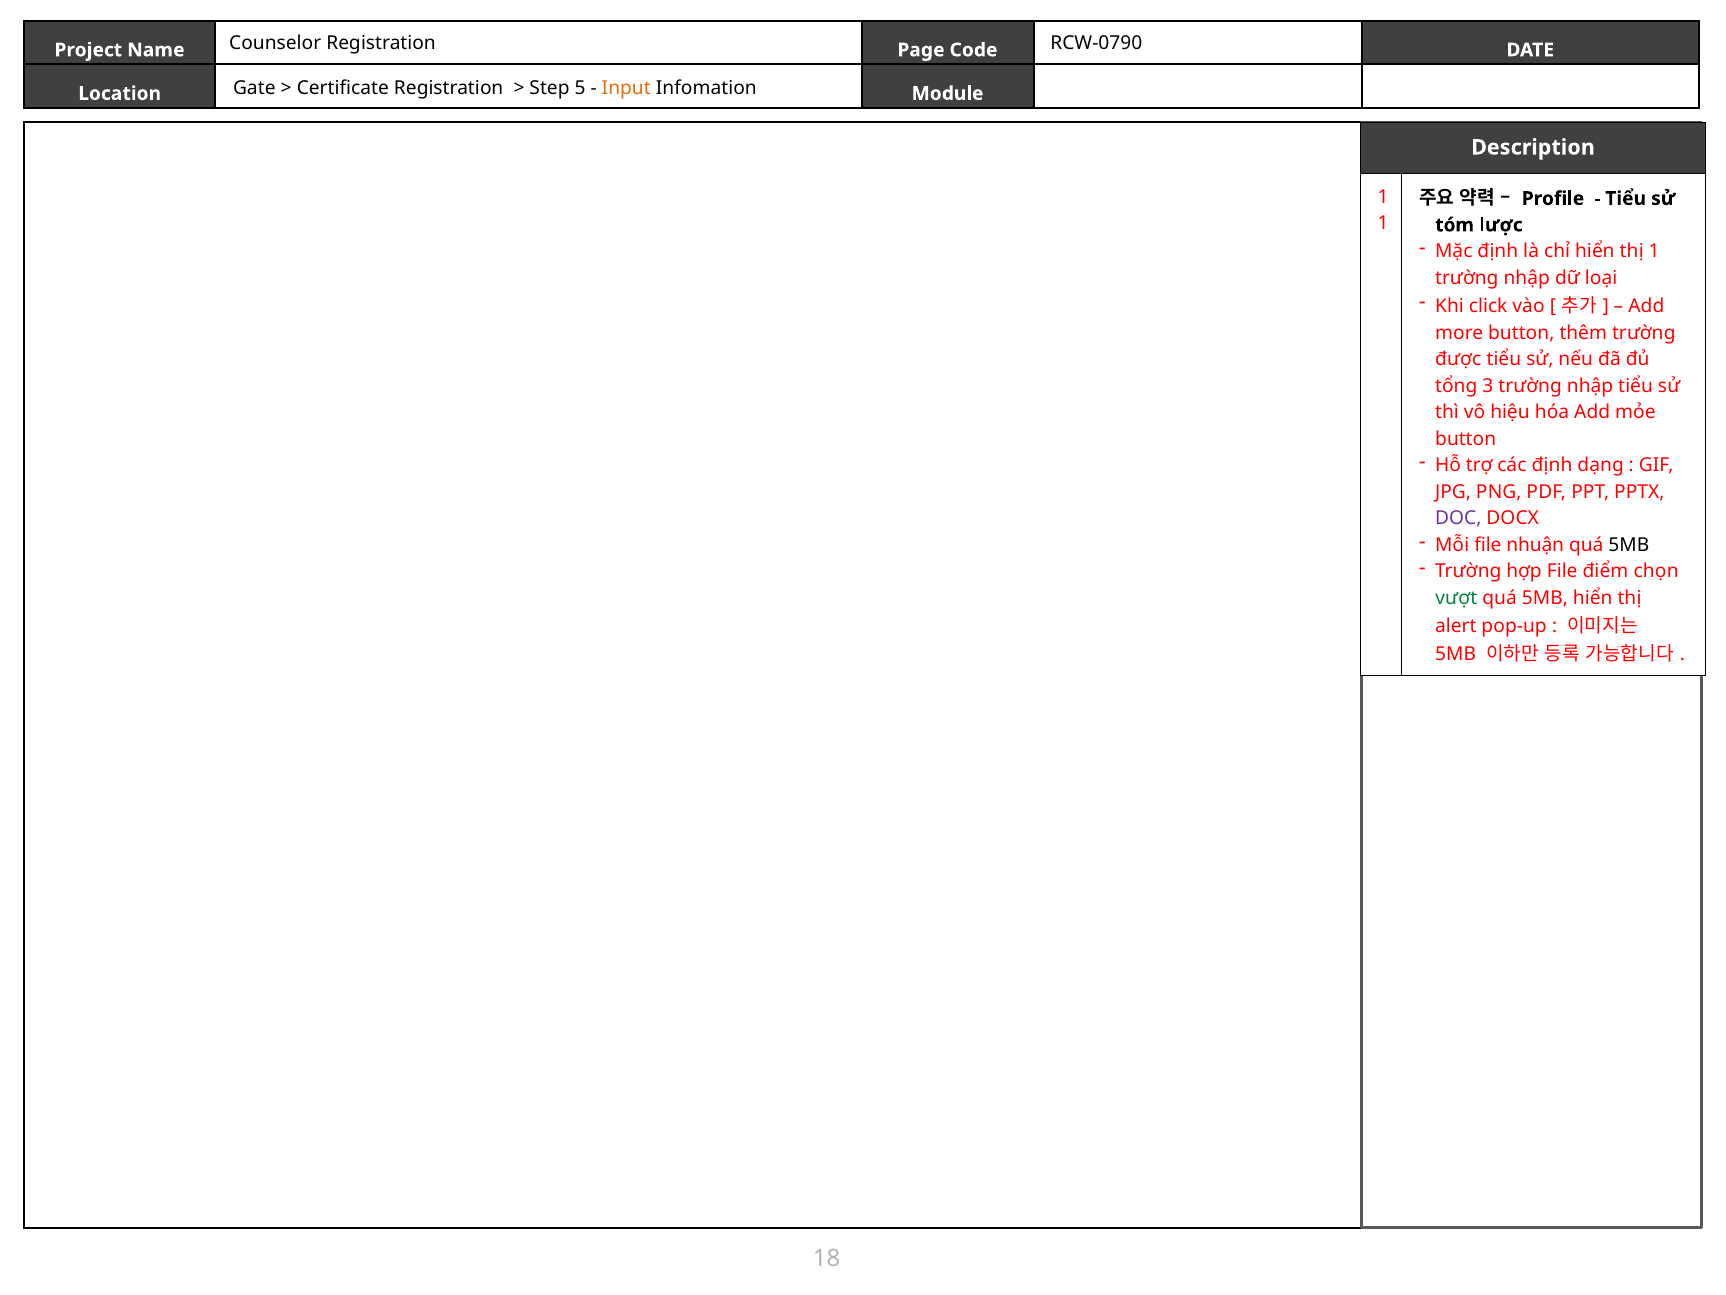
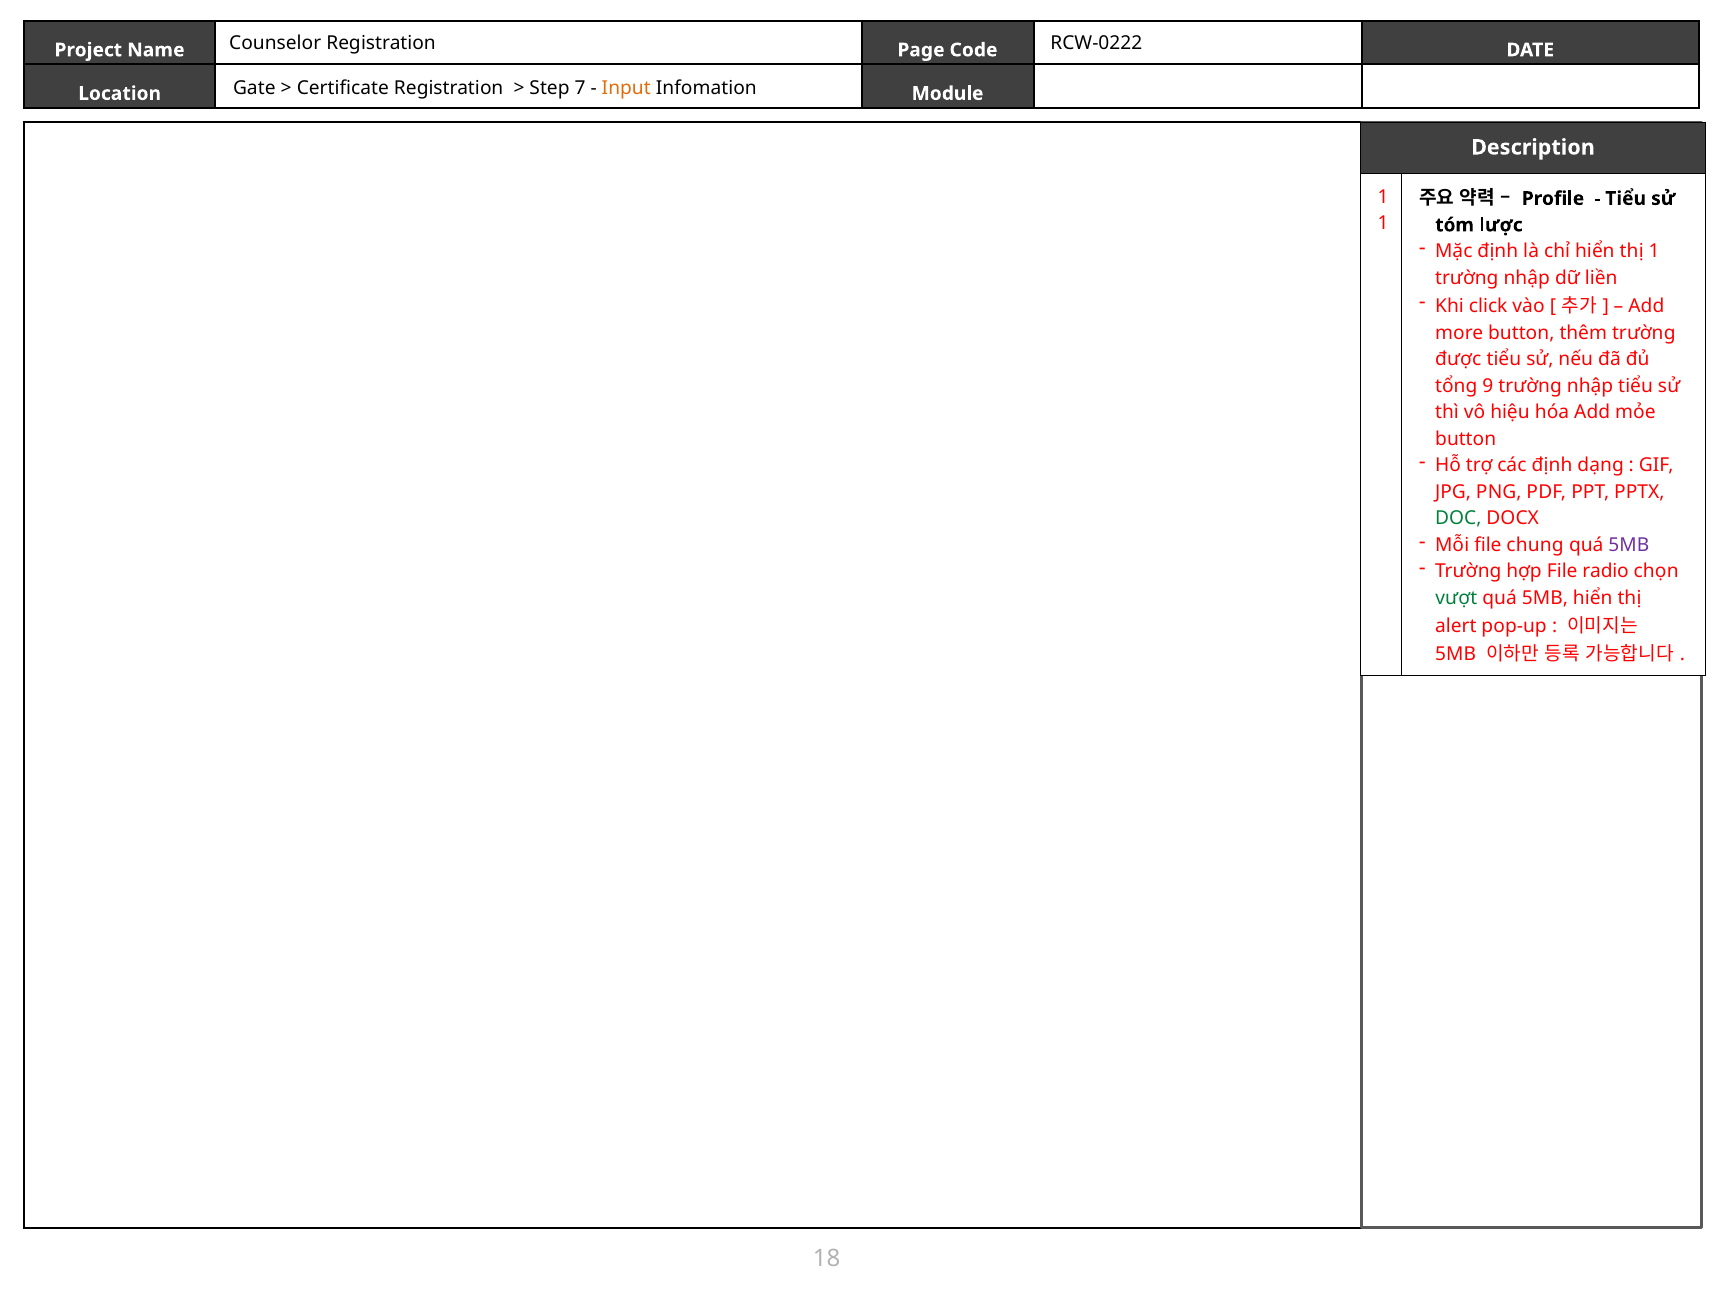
RCW-0790: RCW-0790 -> RCW-0222
5: 5 -> 7
loại: loại -> liền
3: 3 -> 9
DOC colour: purple -> green
nhuận: nhuận -> chung
5MB at (1629, 545) colour: black -> purple
điểm: điểm -> radio
